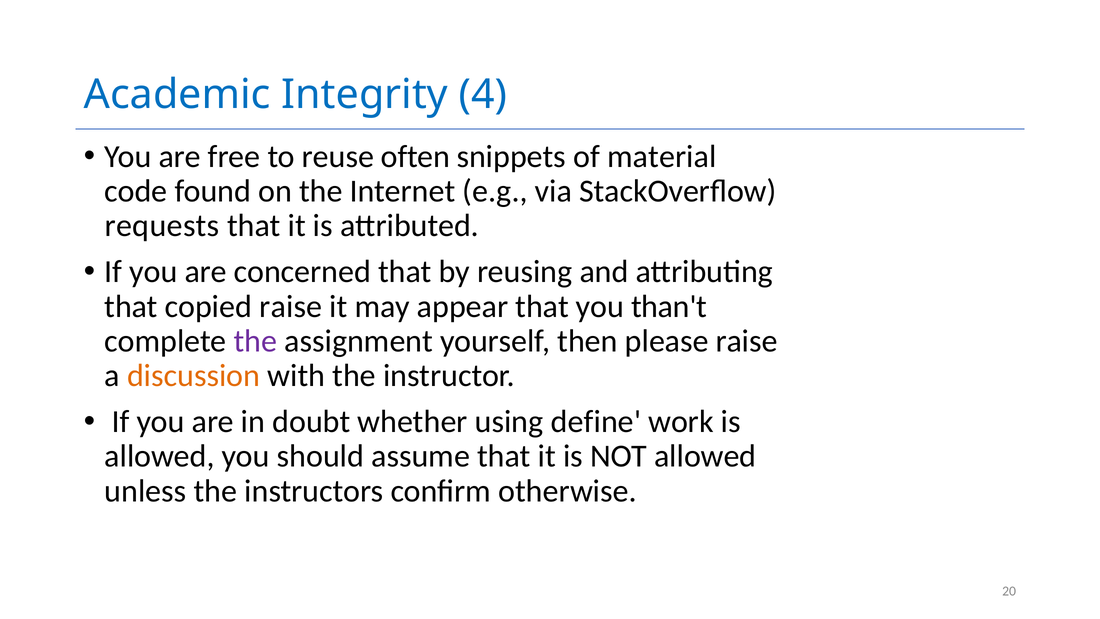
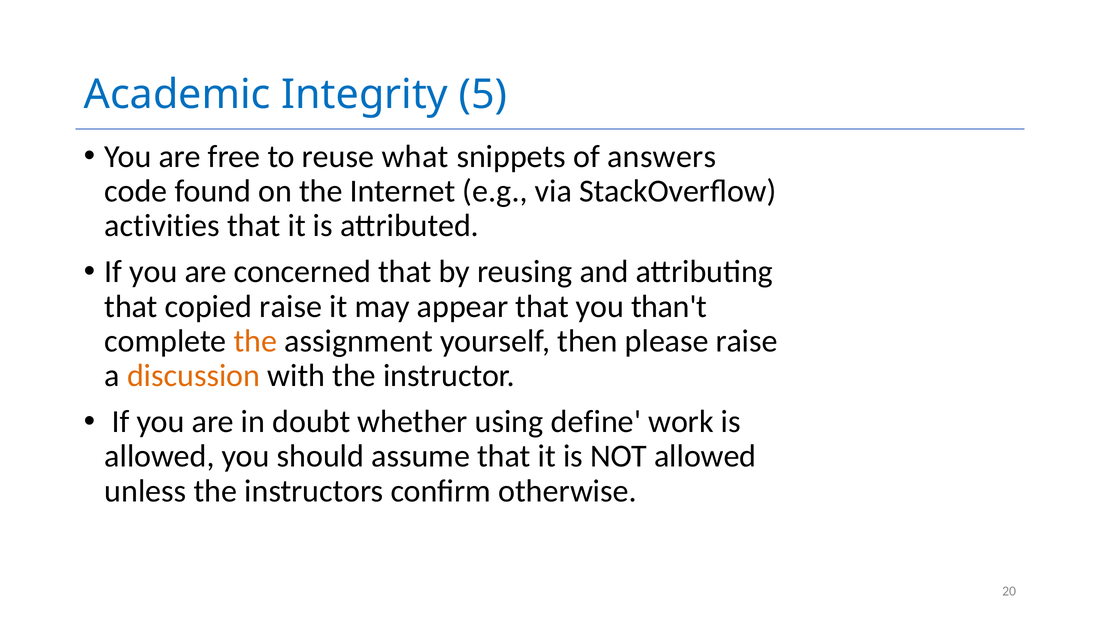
4: 4 -> 5
often: often -> what
material: material -> answers
requests: requests -> activities
the at (255, 341) colour: purple -> orange
